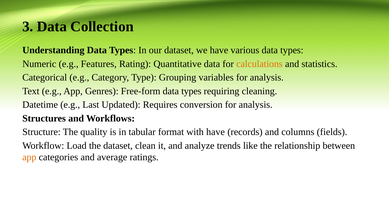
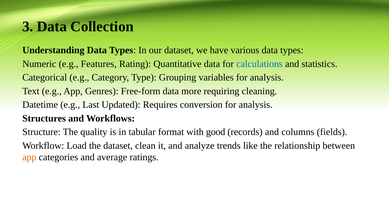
calculations colour: orange -> blue
Free-form data types: types -> more
with have: have -> good
